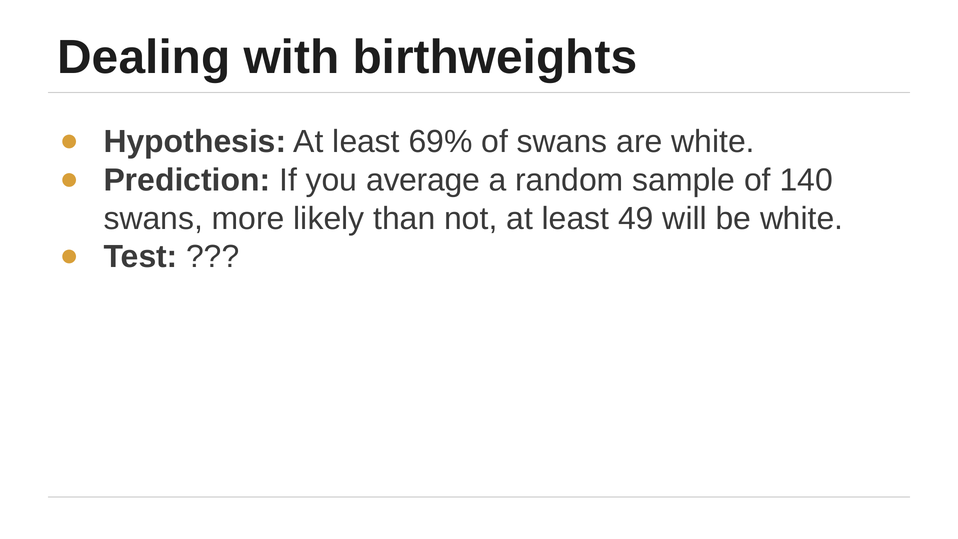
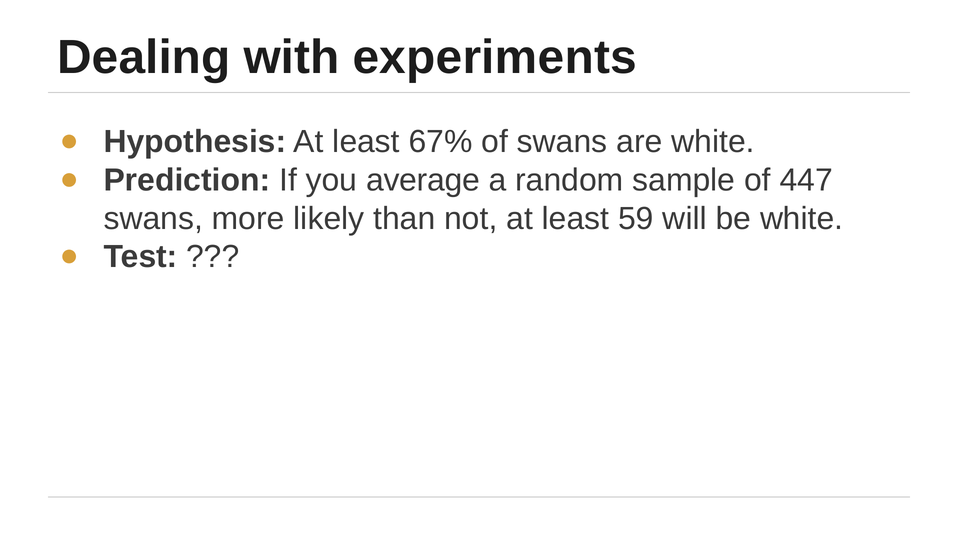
birthweights: birthweights -> experiments
69%: 69% -> 67%
140: 140 -> 447
49: 49 -> 59
